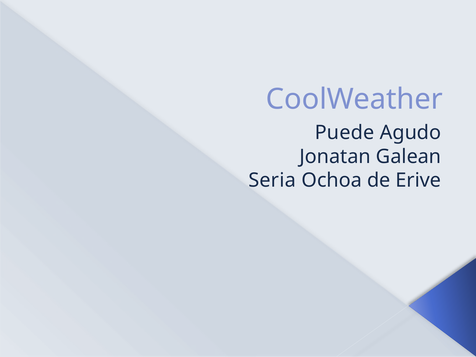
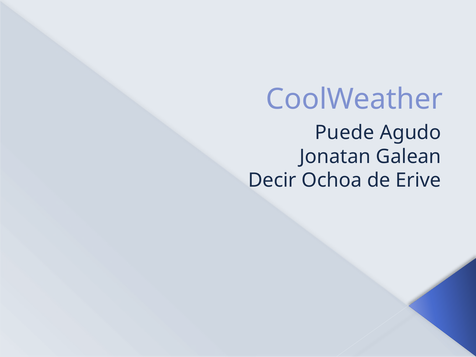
Seria: Seria -> Decir
